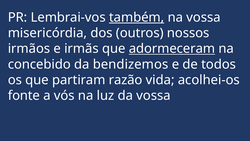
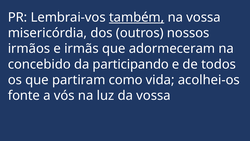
adormeceram underline: present -> none
bendizemos: bendizemos -> participando
razão: razão -> como
